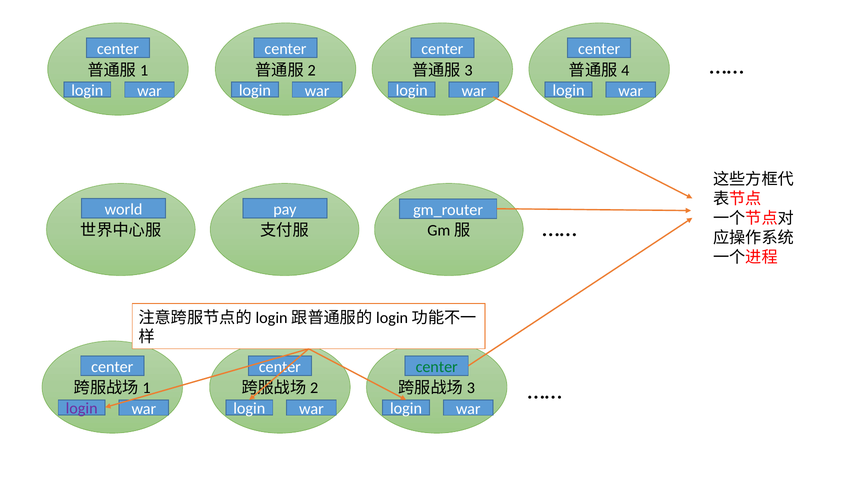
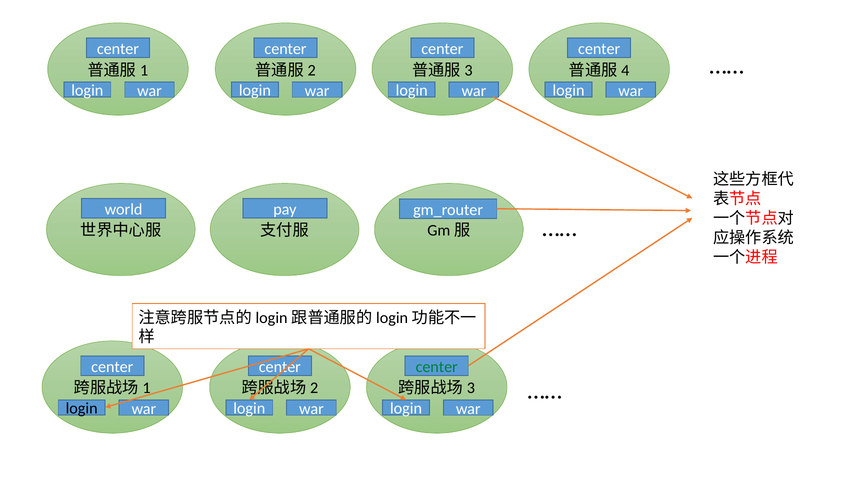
login at (82, 408) colour: purple -> black
